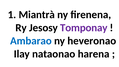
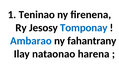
Miantrà: Miantrà -> Teninao
Tomponay colour: purple -> blue
heveronao: heveronao -> fahantrany
